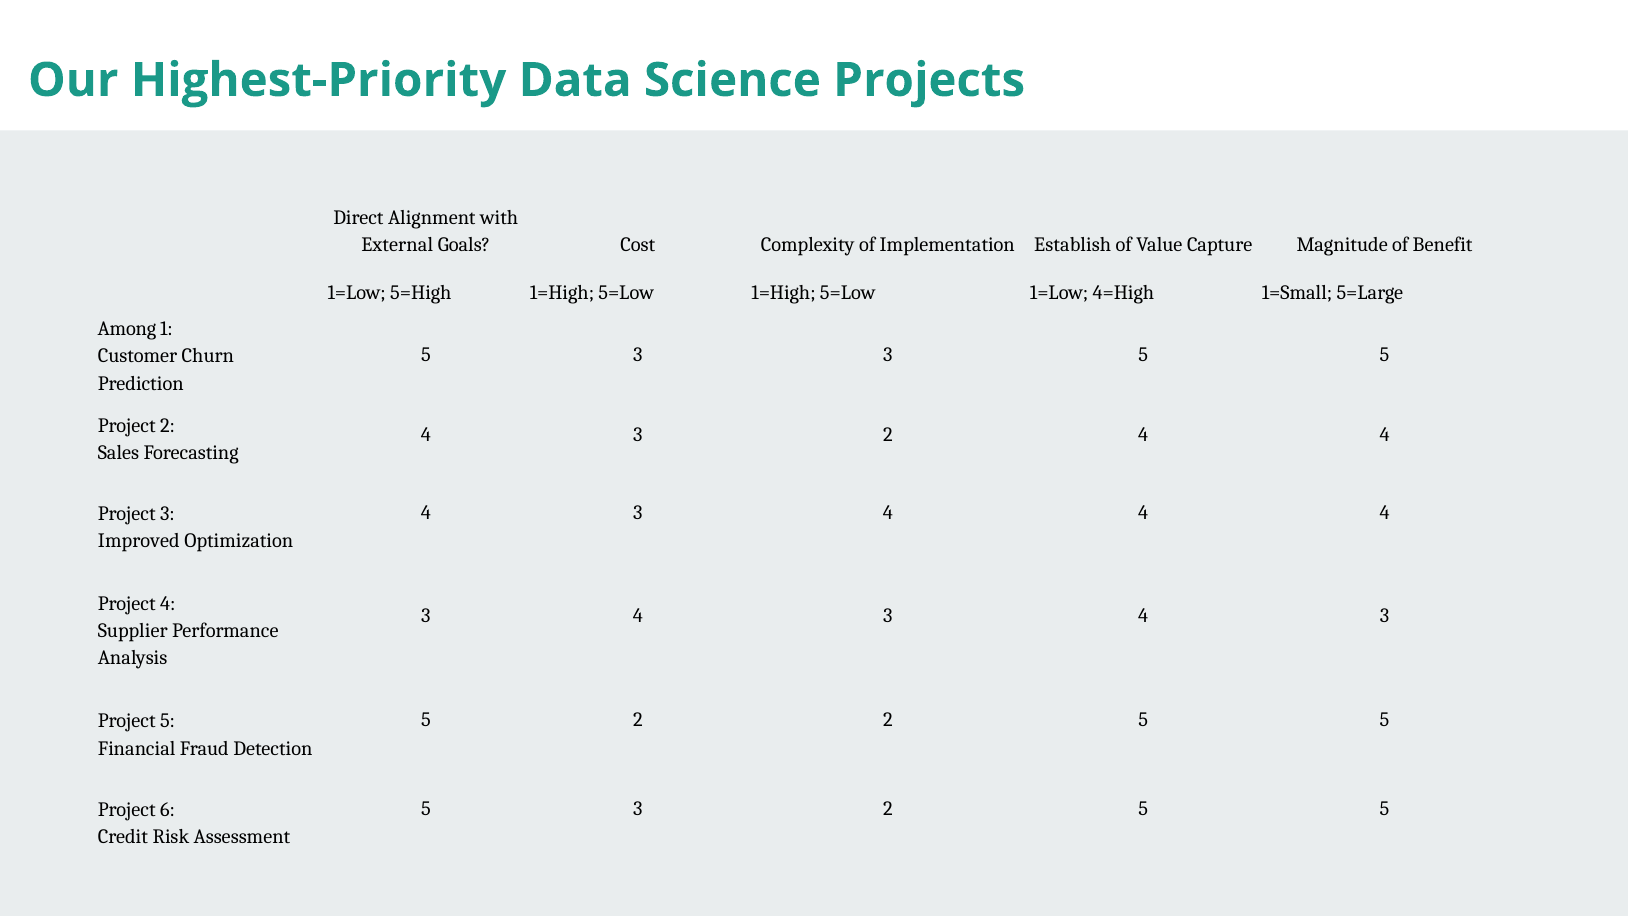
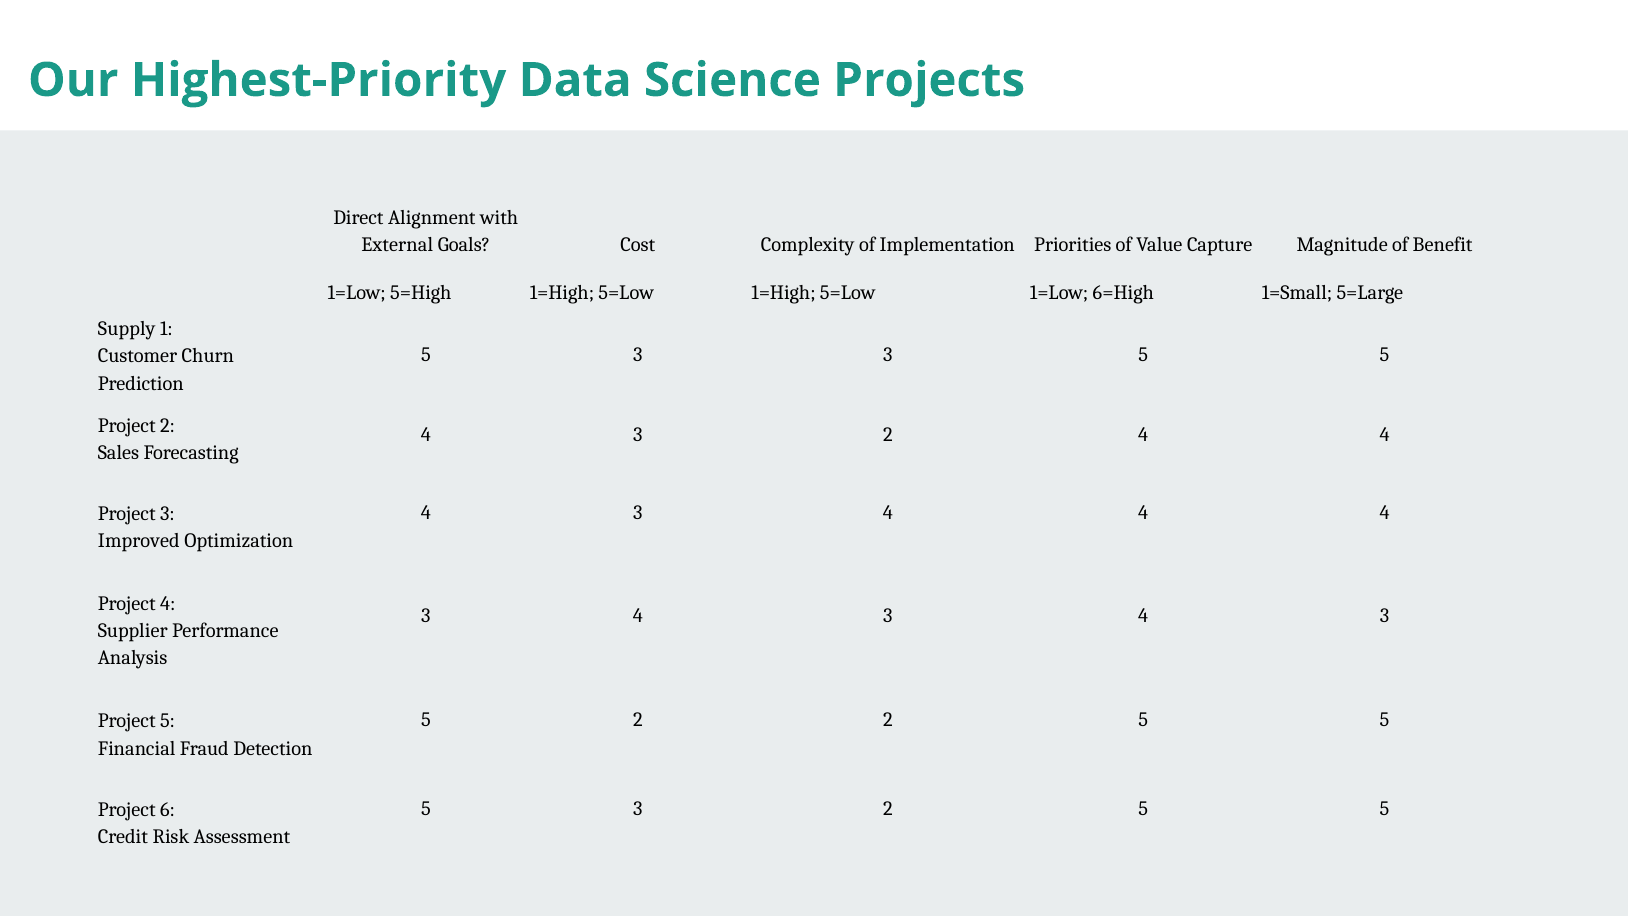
Establish: Establish -> Priorities
4=High: 4=High -> 6=High
Among: Among -> Supply
